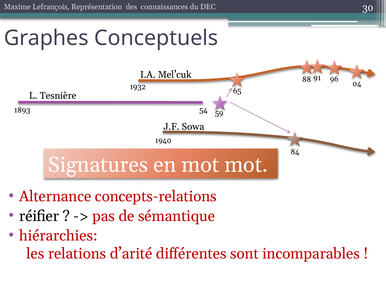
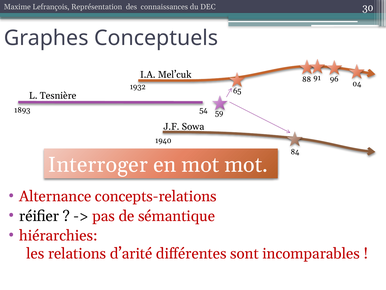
Signatures: Signatures -> Interroger
